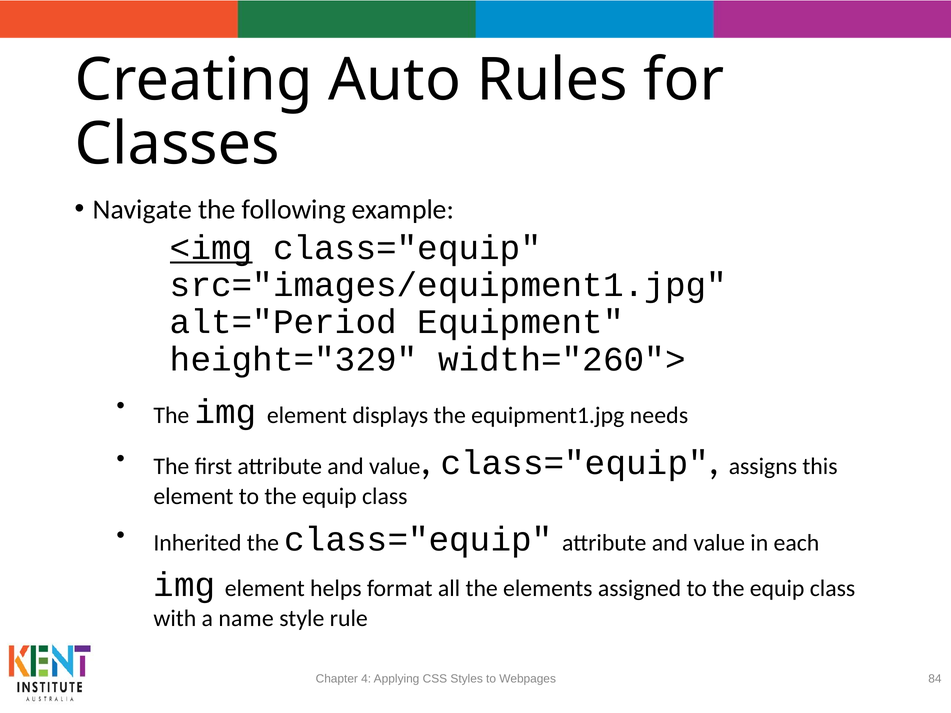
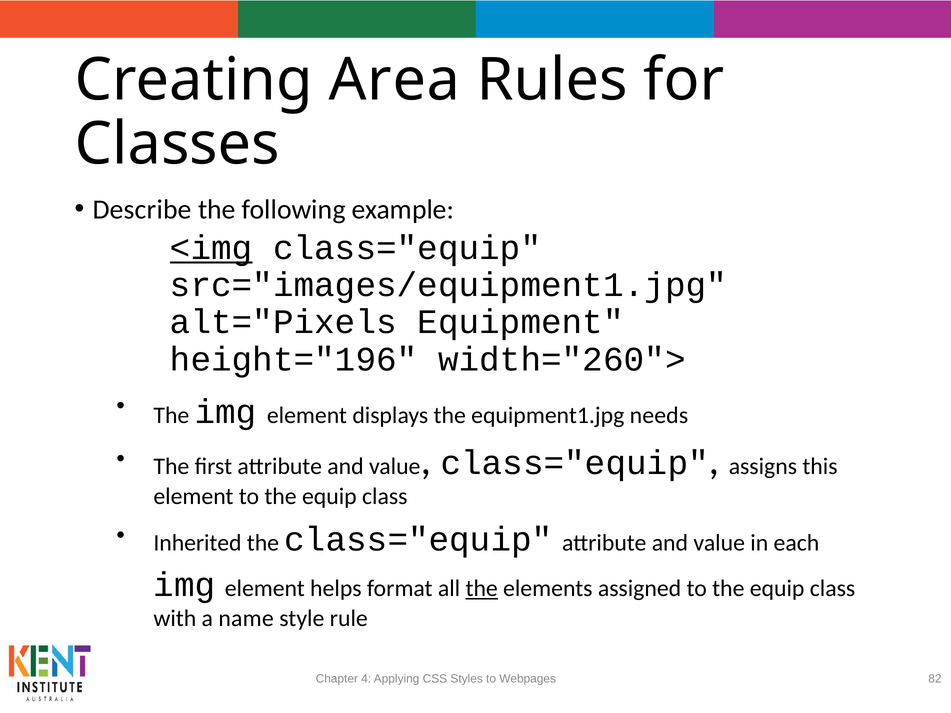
Auto: Auto -> Area
Navigate: Navigate -> Describe
alt="Period: alt="Period -> alt="Pixels
height="329: height="329 -> height="196
the at (482, 589) underline: none -> present
84: 84 -> 82
